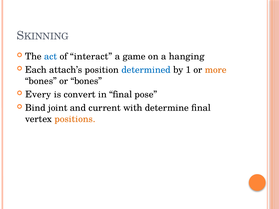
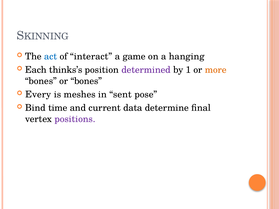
attach’s: attach’s -> thinks’s
determined colour: blue -> purple
convert: convert -> meshes
in final: final -> sent
joint: joint -> time
with: with -> data
positions colour: orange -> purple
